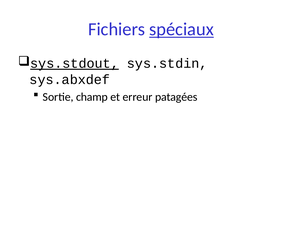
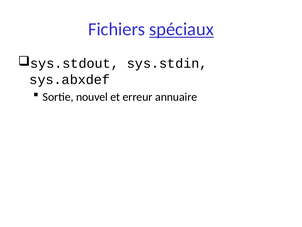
sys.stdout underline: present -> none
champ: champ -> nouvel
patagées: patagées -> annuaire
